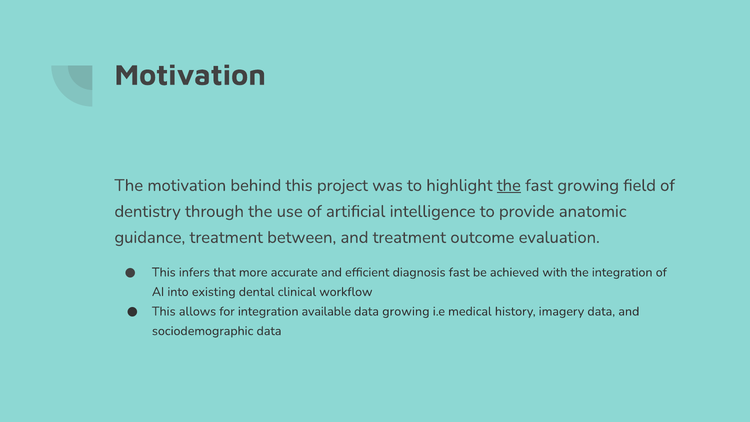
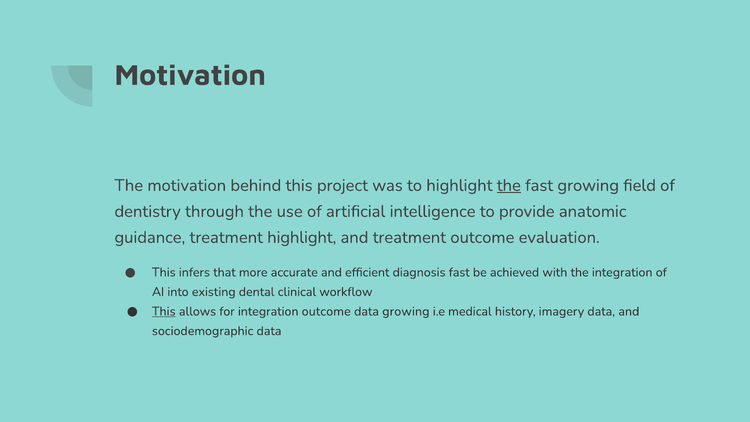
treatment between: between -> highlight
This at (164, 311) underline: none -> present
integration available: available -> outcome
